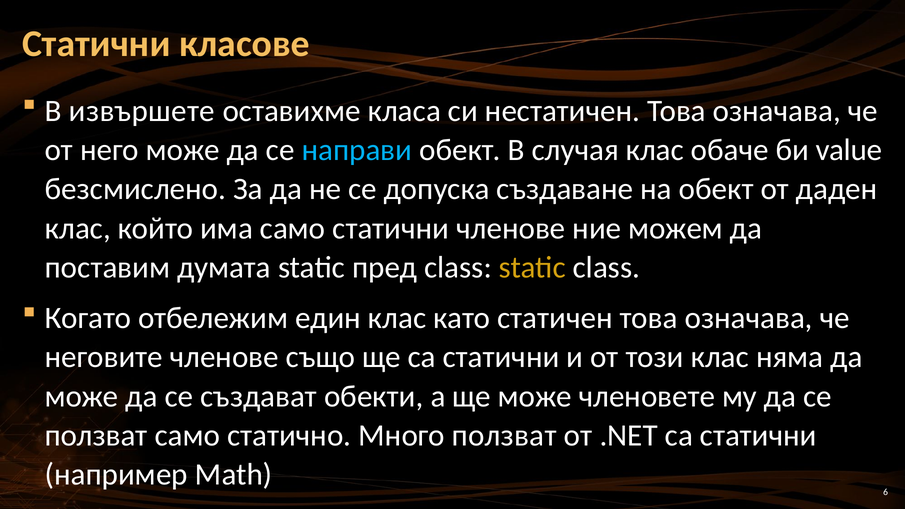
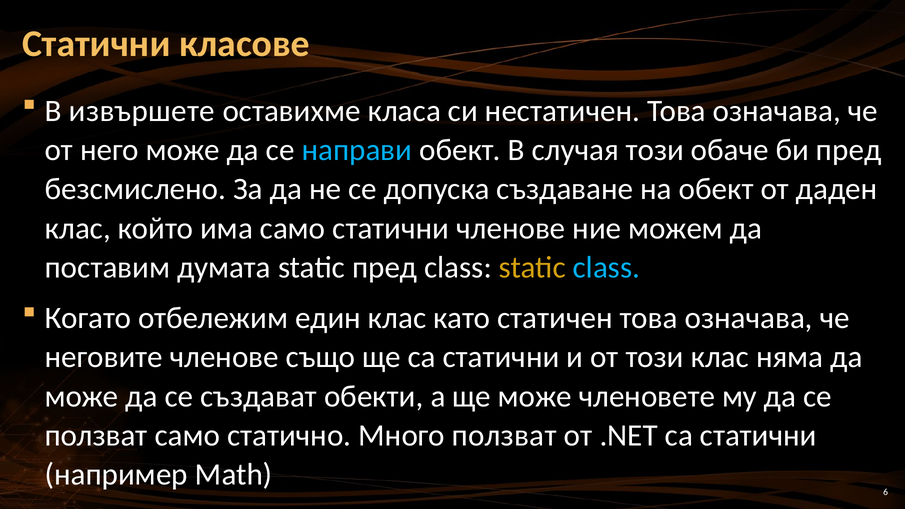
случая клас: клас -> този
би value: value -> пред
class at (606, 268) colour: white -> light blue
